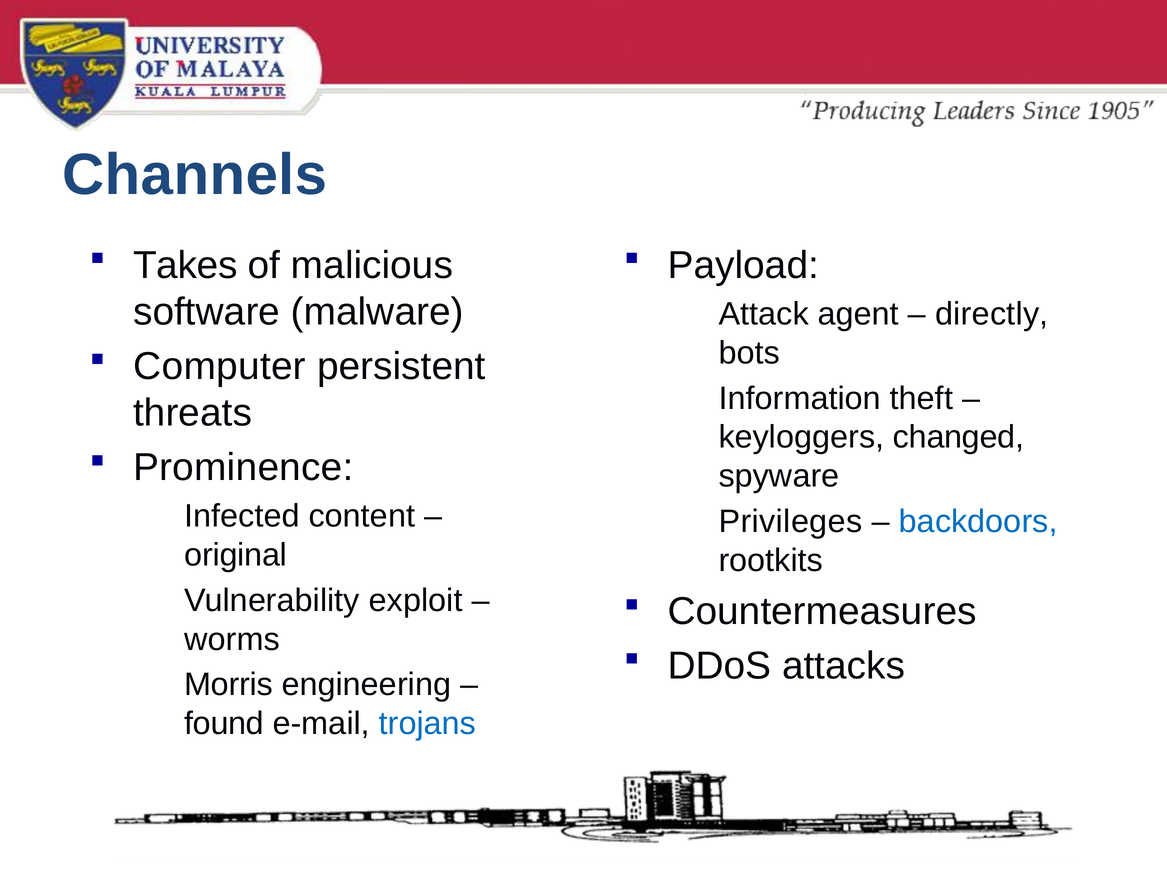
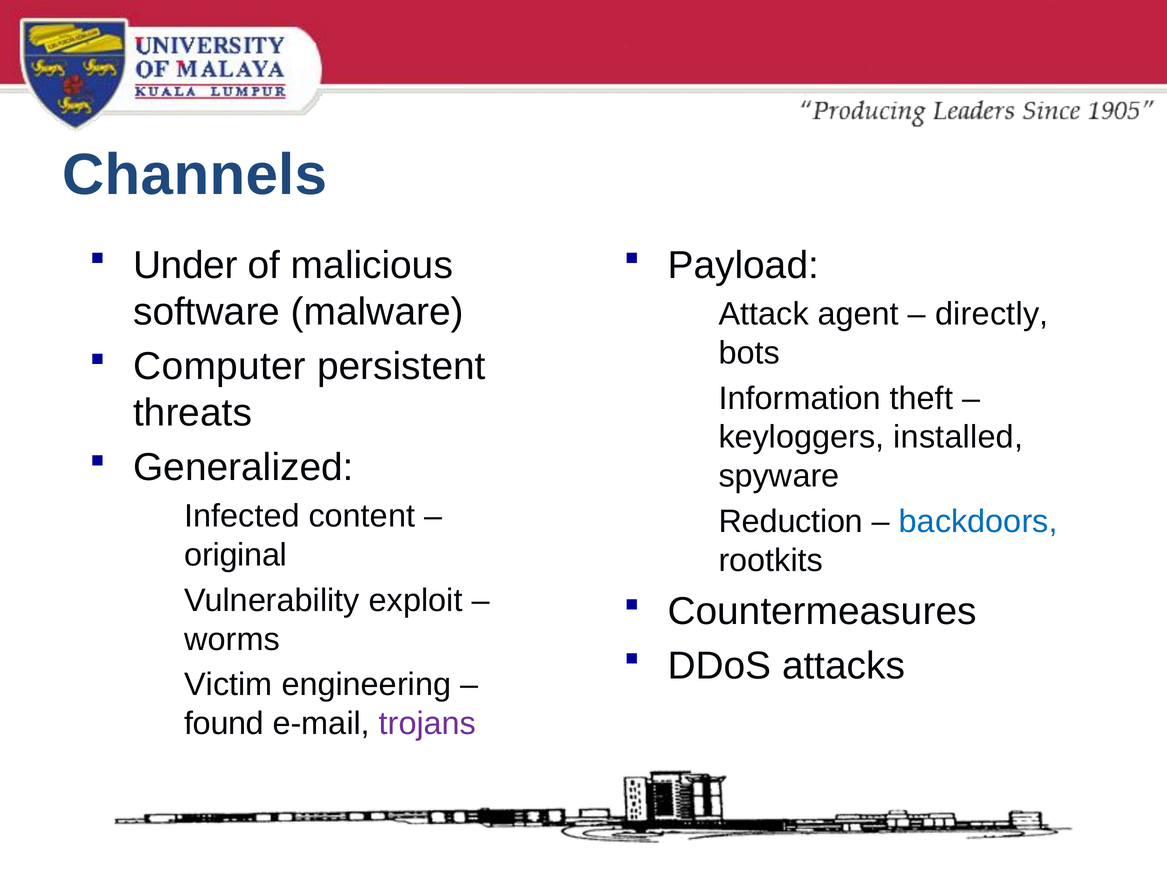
Takes: Takes -> Under
changed: changed -> installed
Prominence: Prominence -> Generalized
Privileges: Privileges -> Reduction
Morris: Morris -> Victim
trojans colour: blue -> purple
